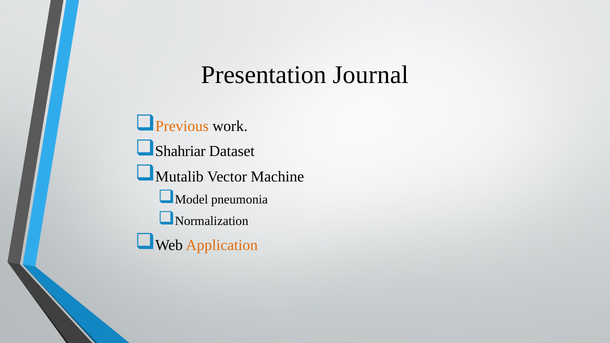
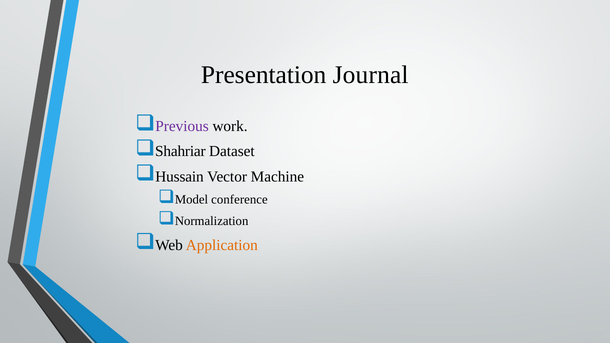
Previous colour: orange -> purple
Mutalib: Mutalib -> Hussain
pneumonia: pneumonia -> conference
